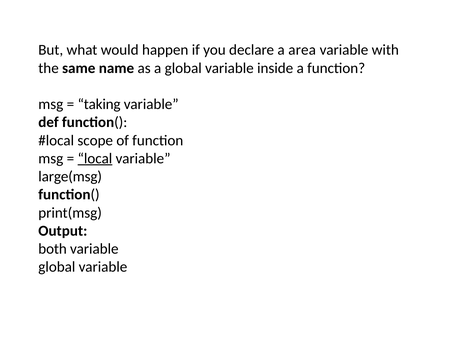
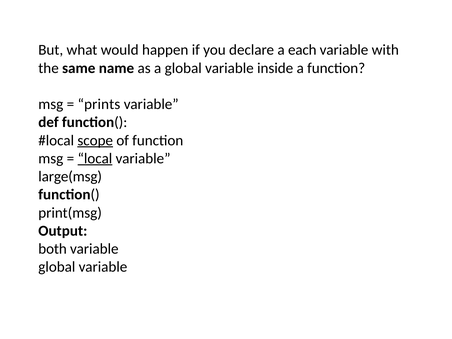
area: area -> each
taking: taking -> prints
scope underline: none -> present
